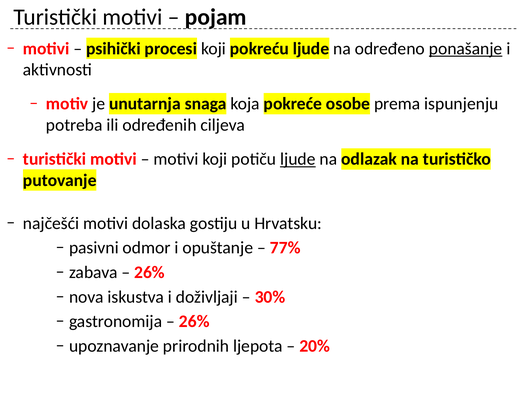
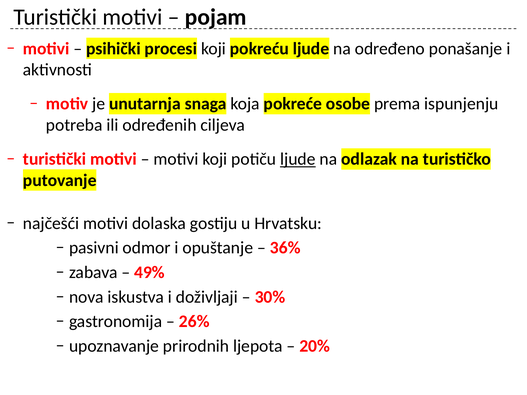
ponašanje underline: present -> none
77%: 77% -> 36%
26% at (150, 273): 26% -> 49%
